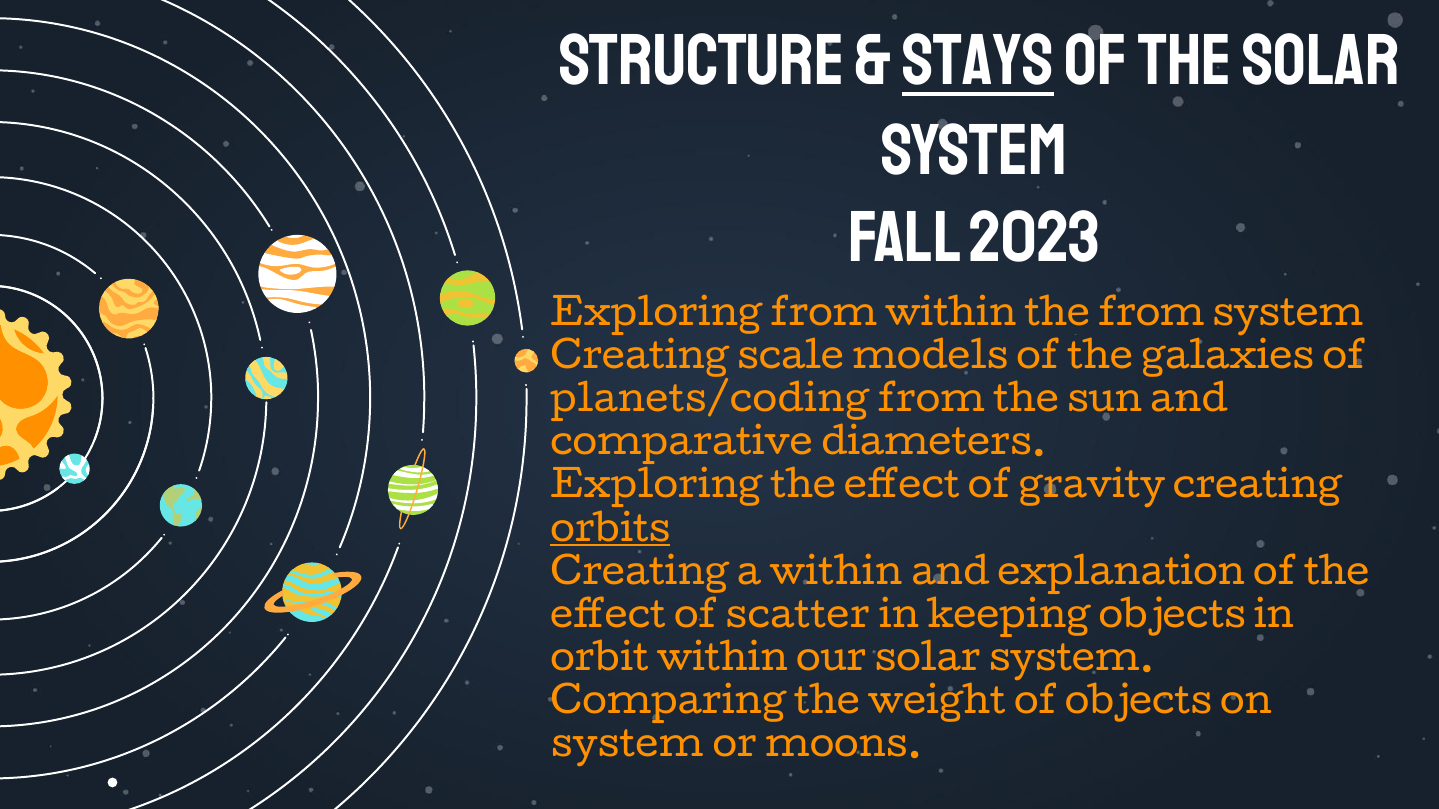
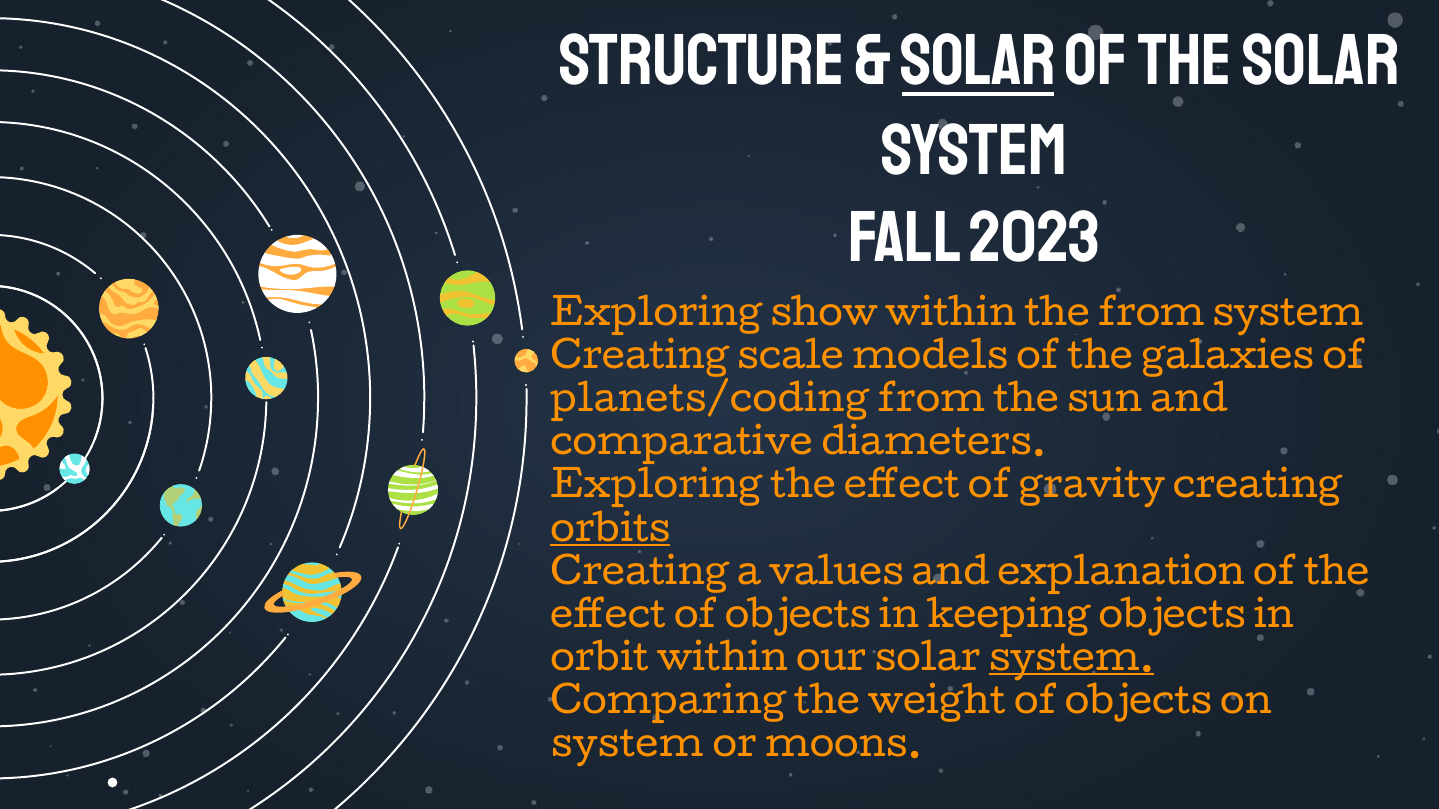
Stays at (978, 61): Stays -> Solar
Exploring from: from -> show
a within: within -> values
effect of scatter: scatter -> objects
system at (1071, 659) underline: none -> present
